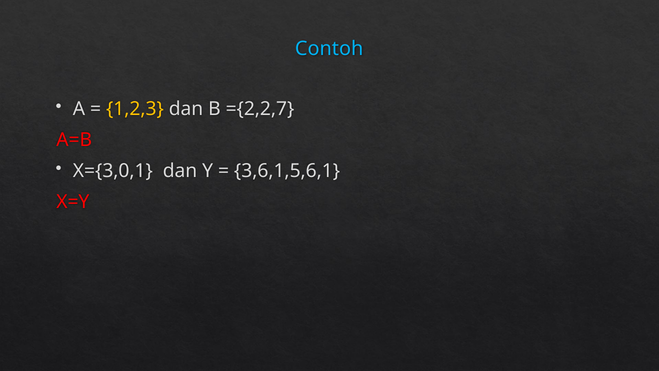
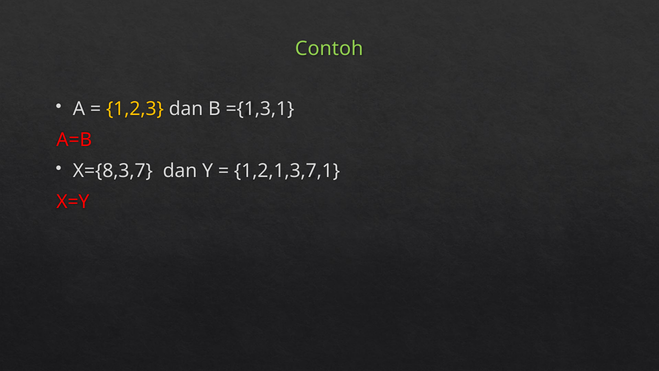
Contoh colour: light blue -> light green
={2,2,7: ={2,2,7 -> ={1,3,1
X={3,0,1: X={3,0,1 -> X={8,3,7
3,6,1,5,6,1: 3,6,1,5,6,1 -> 1,2,1,3,7,1
